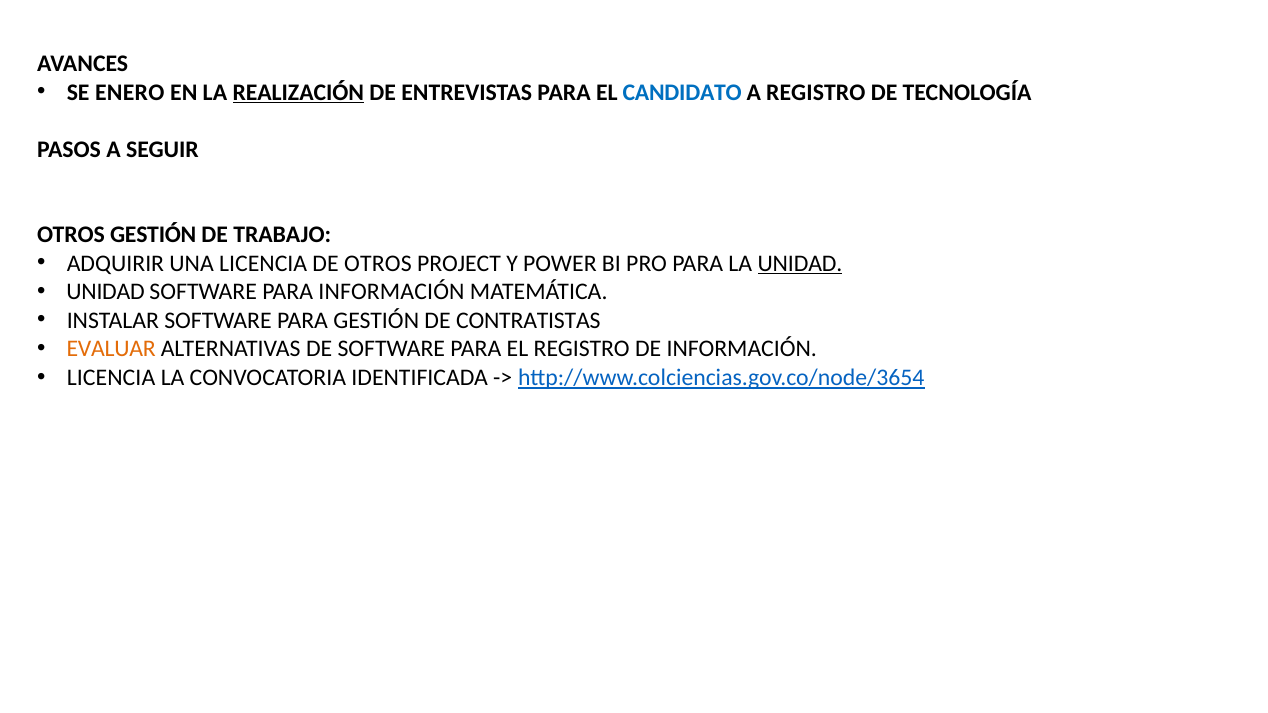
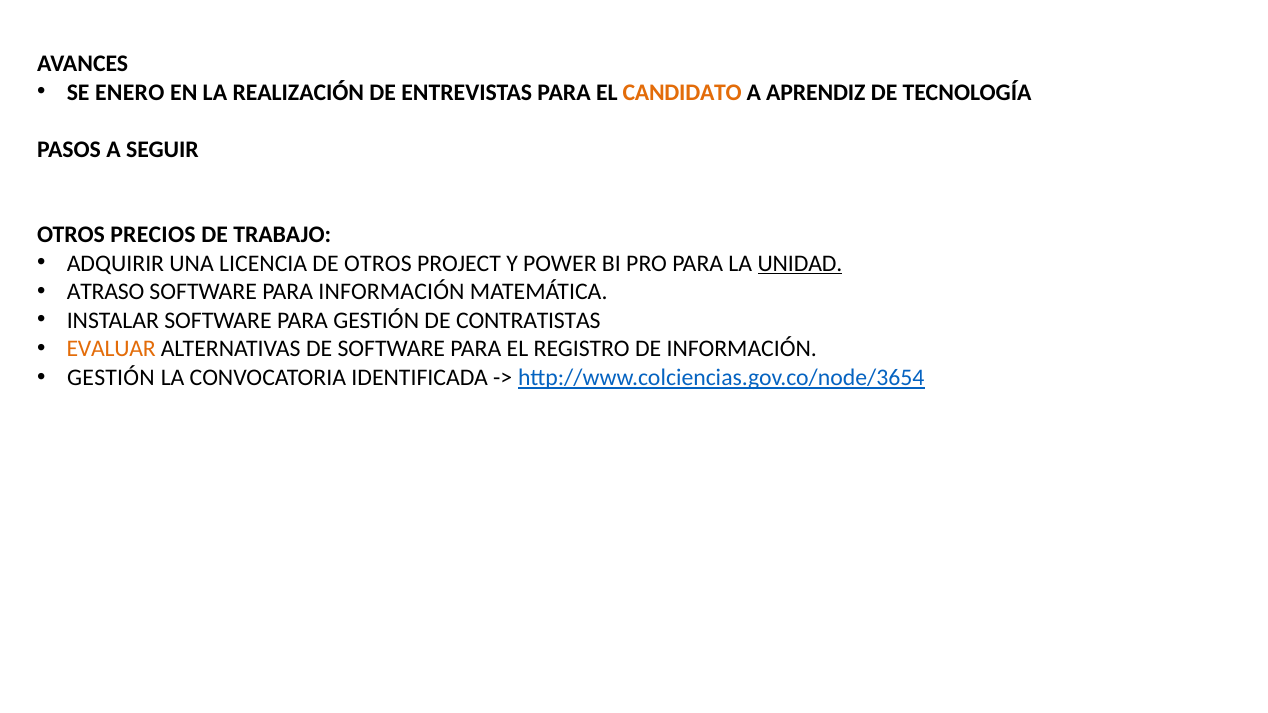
REALIZACIÓN underline: present -> none
CANDIDATO colour: blue -> orange
A REGISTRO: REGISTRO -> APRENDIZ
OTROS GESTIÓN: GESTIÓN -> PRECIOS
UNIDAD at (106, 292): UNIDAD -> ATRASO
LICENCIA at (111, 378): LICENCIA -> GESTIÓN
